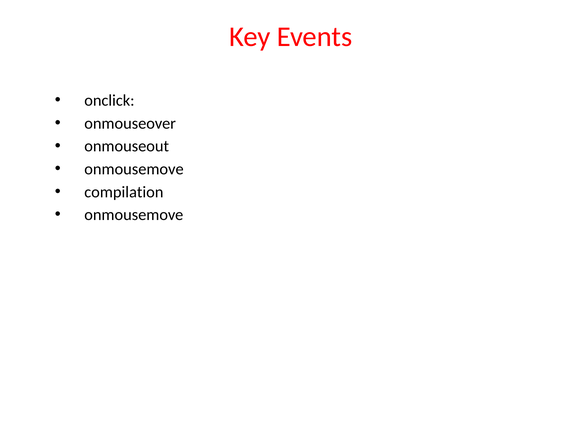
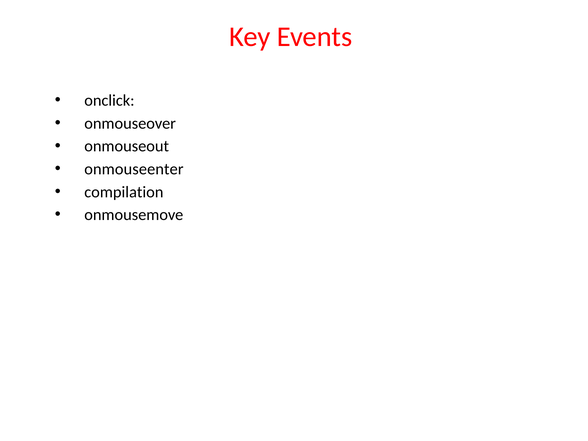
onmousemove at (134, 169): onmousemove -> onmouseenter
